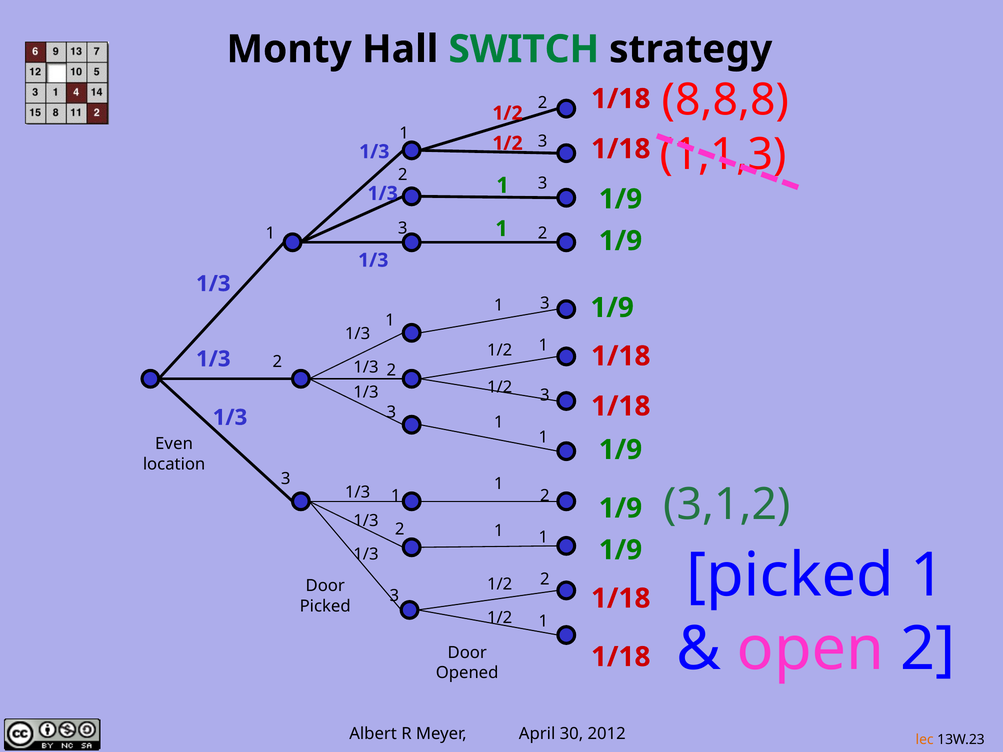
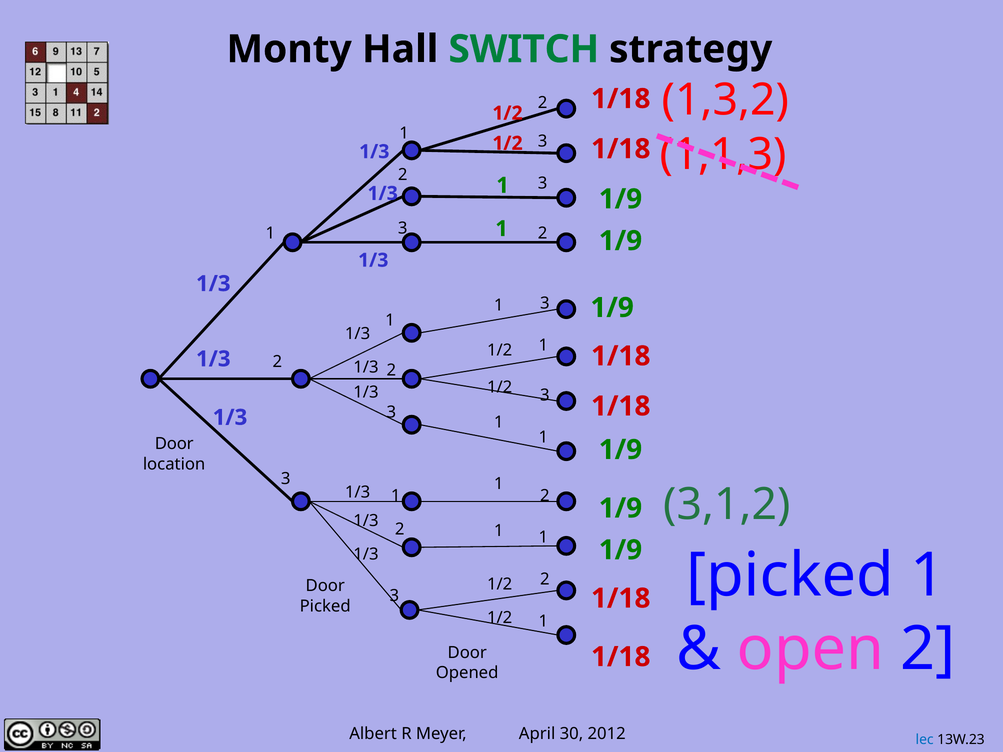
8,8,8: 8,8,8 -> 1,3,2
Even at (174, 444): Even -> Door
lec colour: orange -> blue
